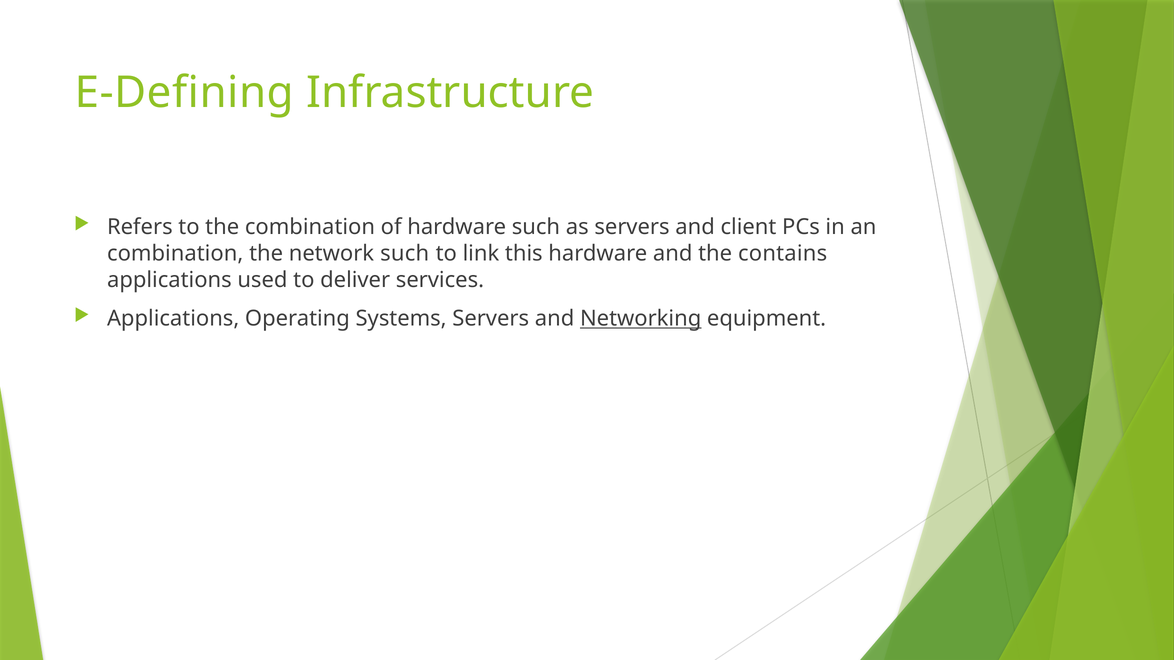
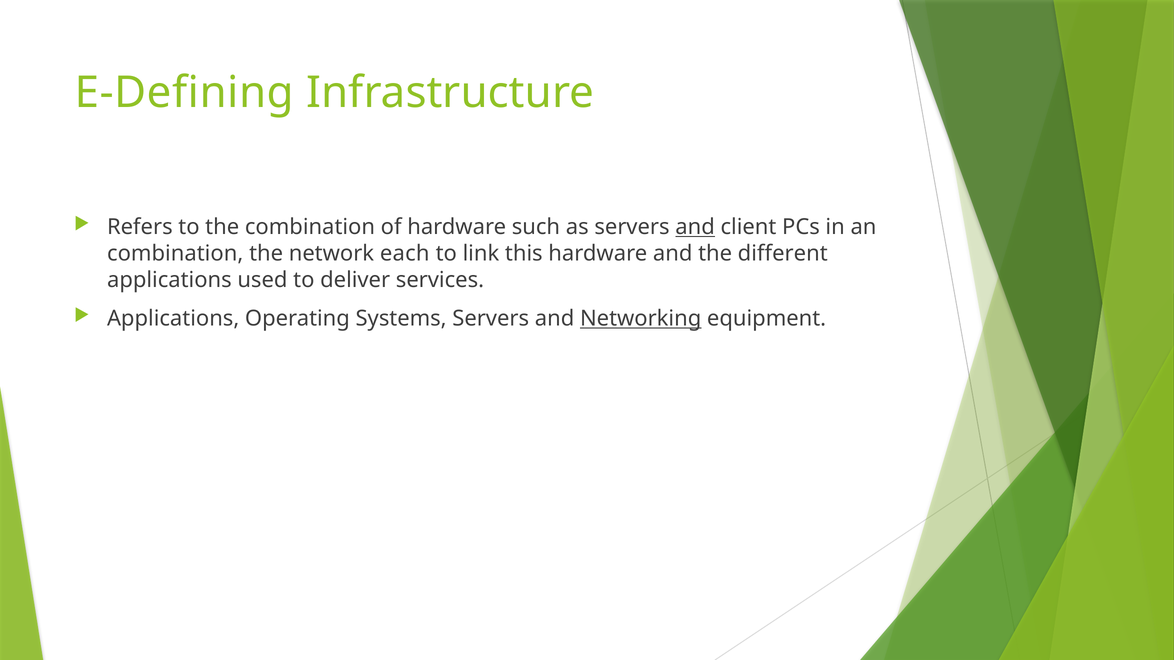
and at (695, 227) underline: none -> present
network such: such -> each
contains: contains -> different
